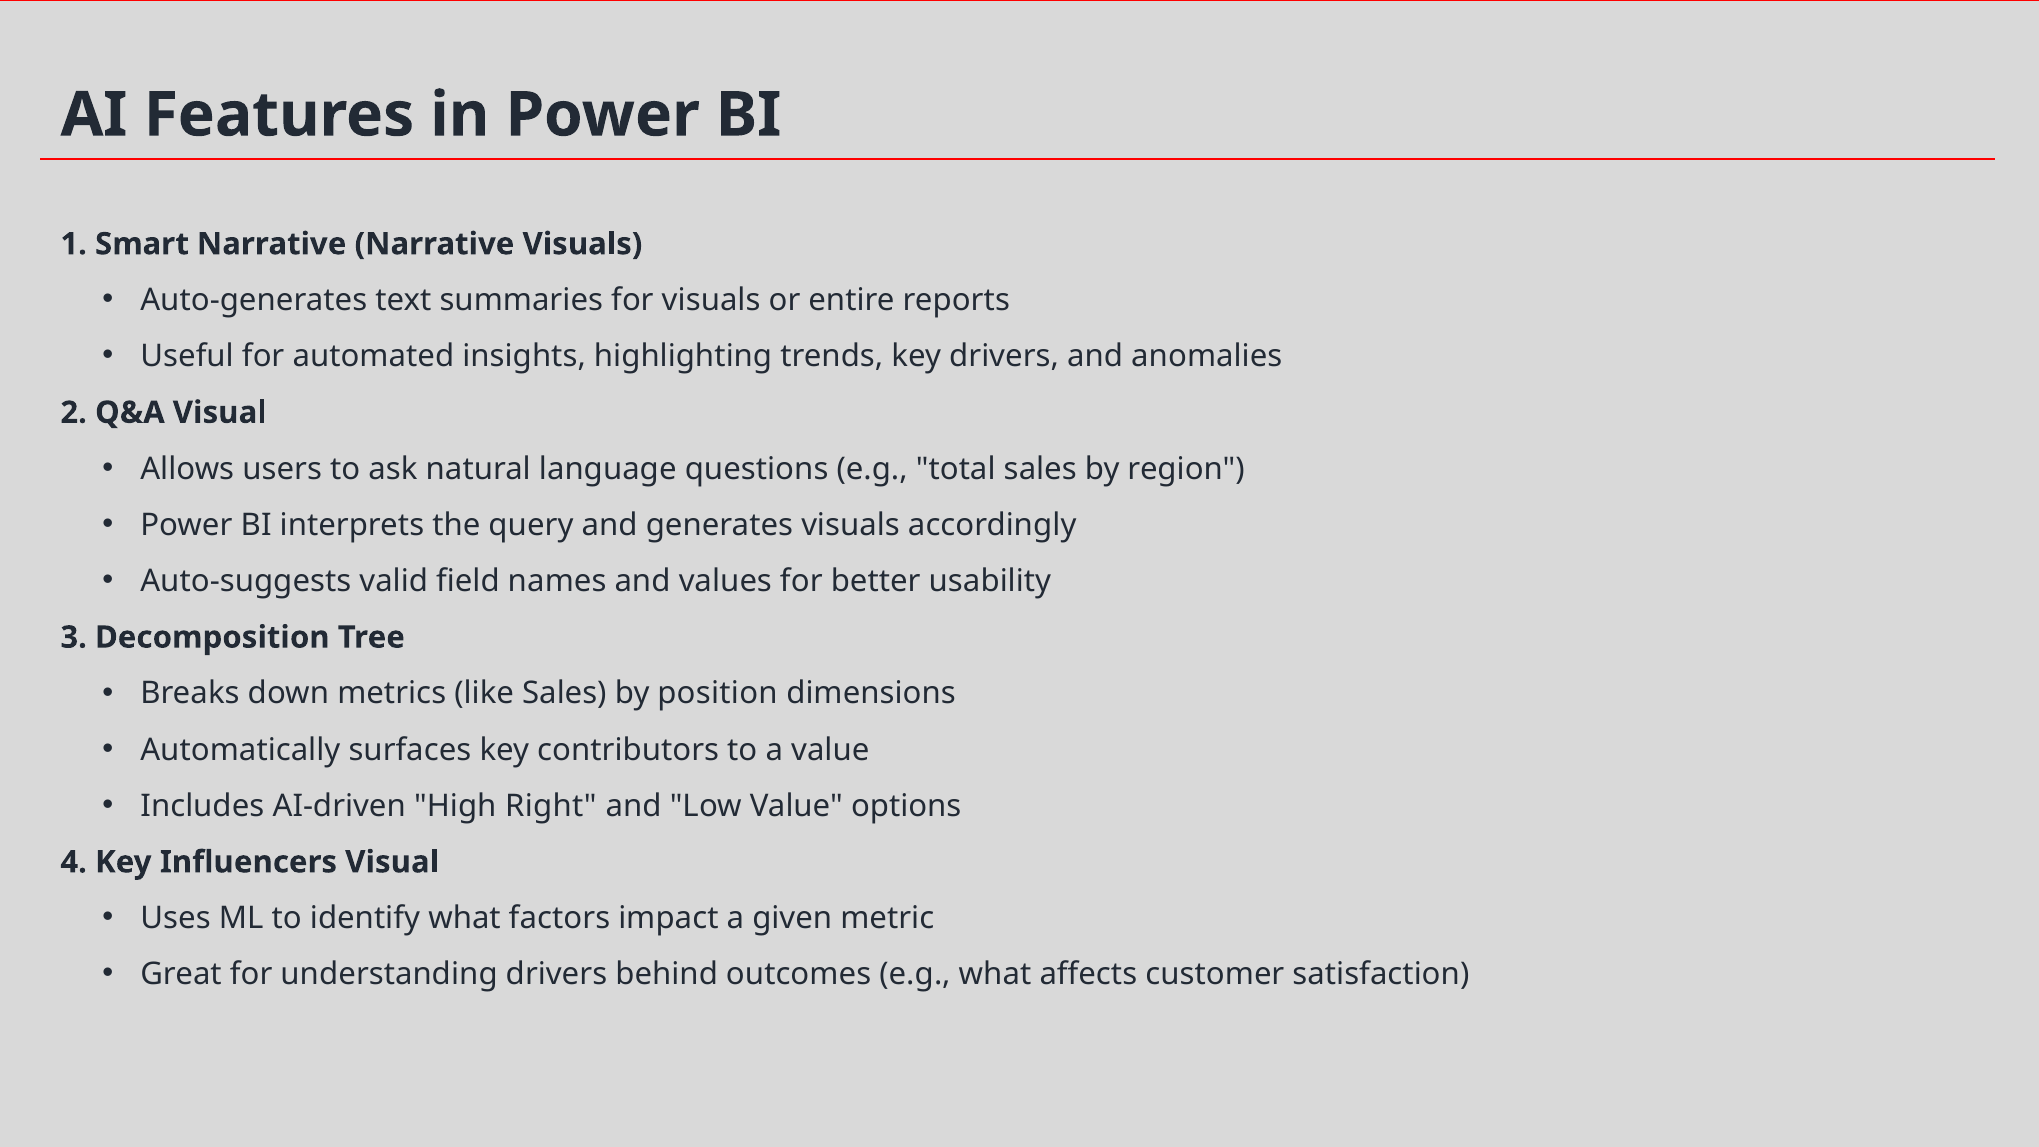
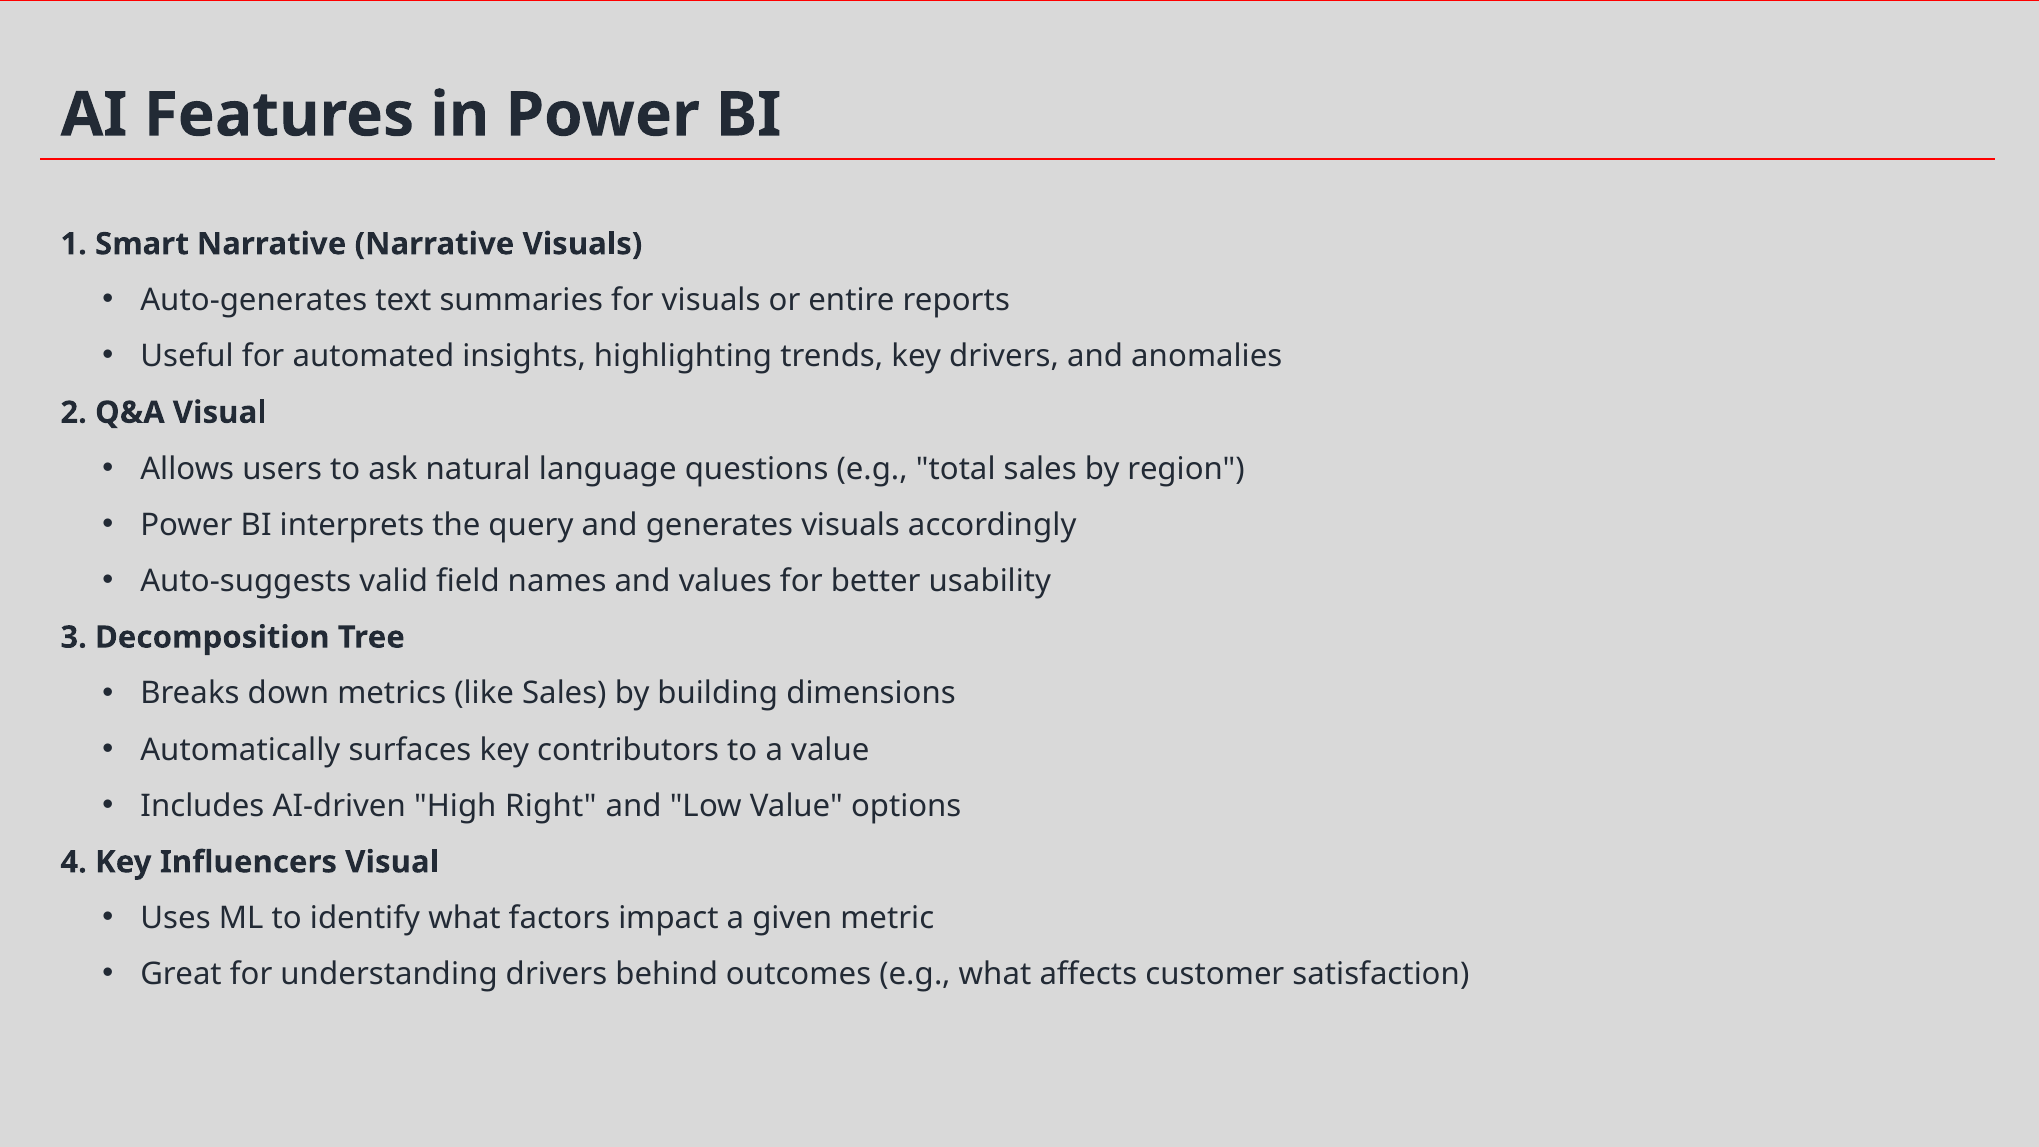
position: position -> building
